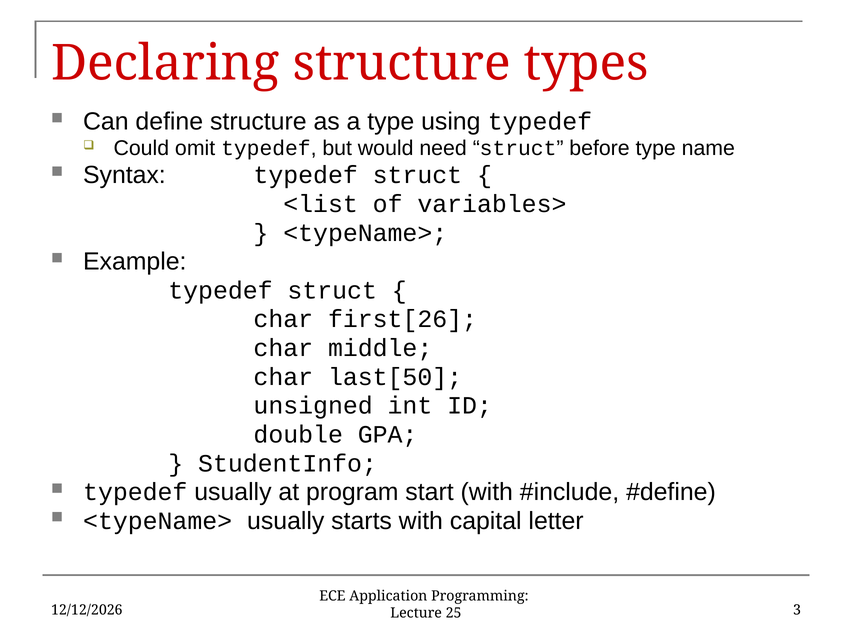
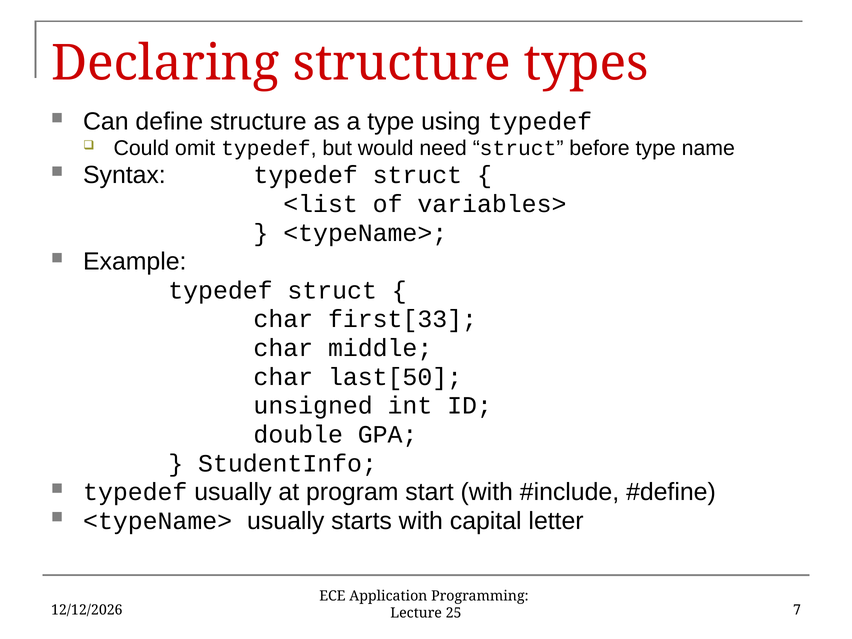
first[26: first[26 -> first[33
3: 3 -> 7
